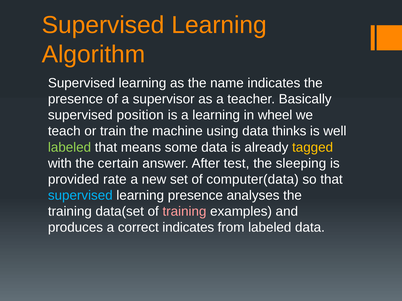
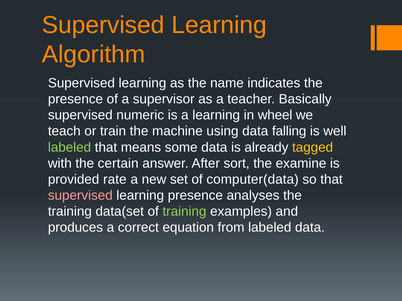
position: position -> numeric
thinks: thinks -> falling
test: test -> sort
sleeping: sleeping -> examine
supervised at (80, 196) colour: light blue -> pink
training at (184, 212) colour: pink -> light green
correct indicates: indicates -> equation
